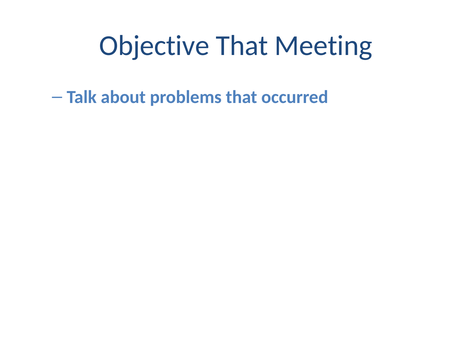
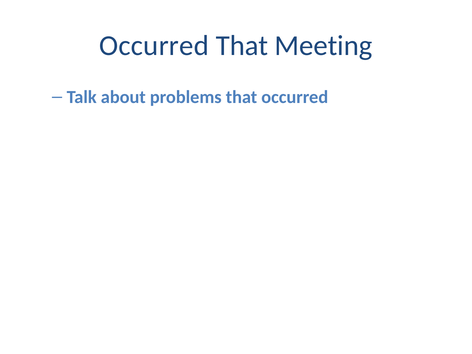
Objective at (154, 46): Objective -> Occurred
